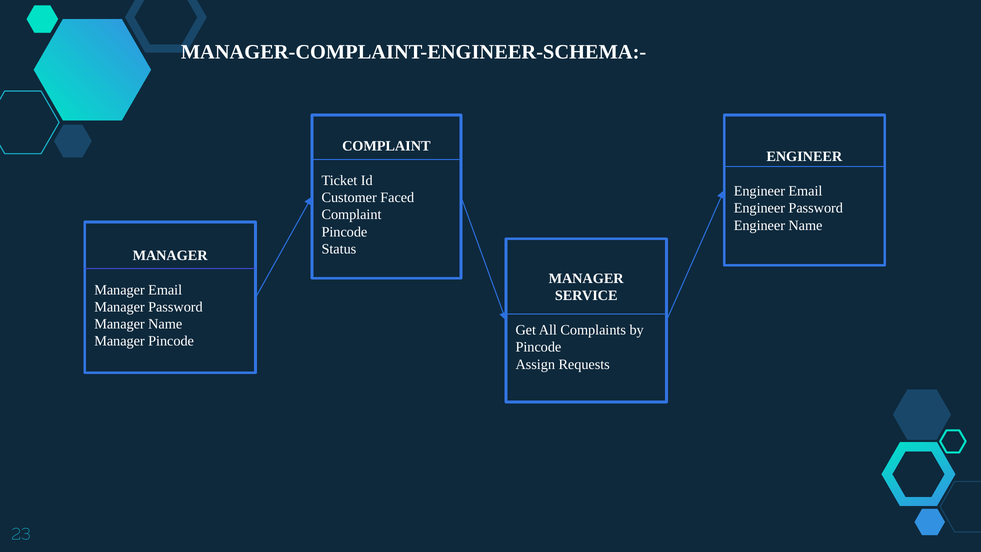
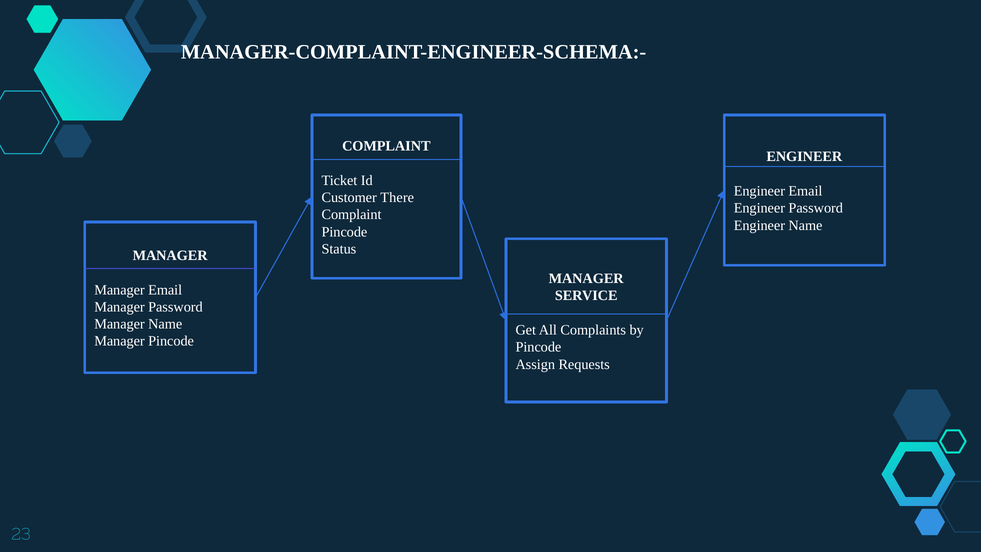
Faced: Faced -> There
